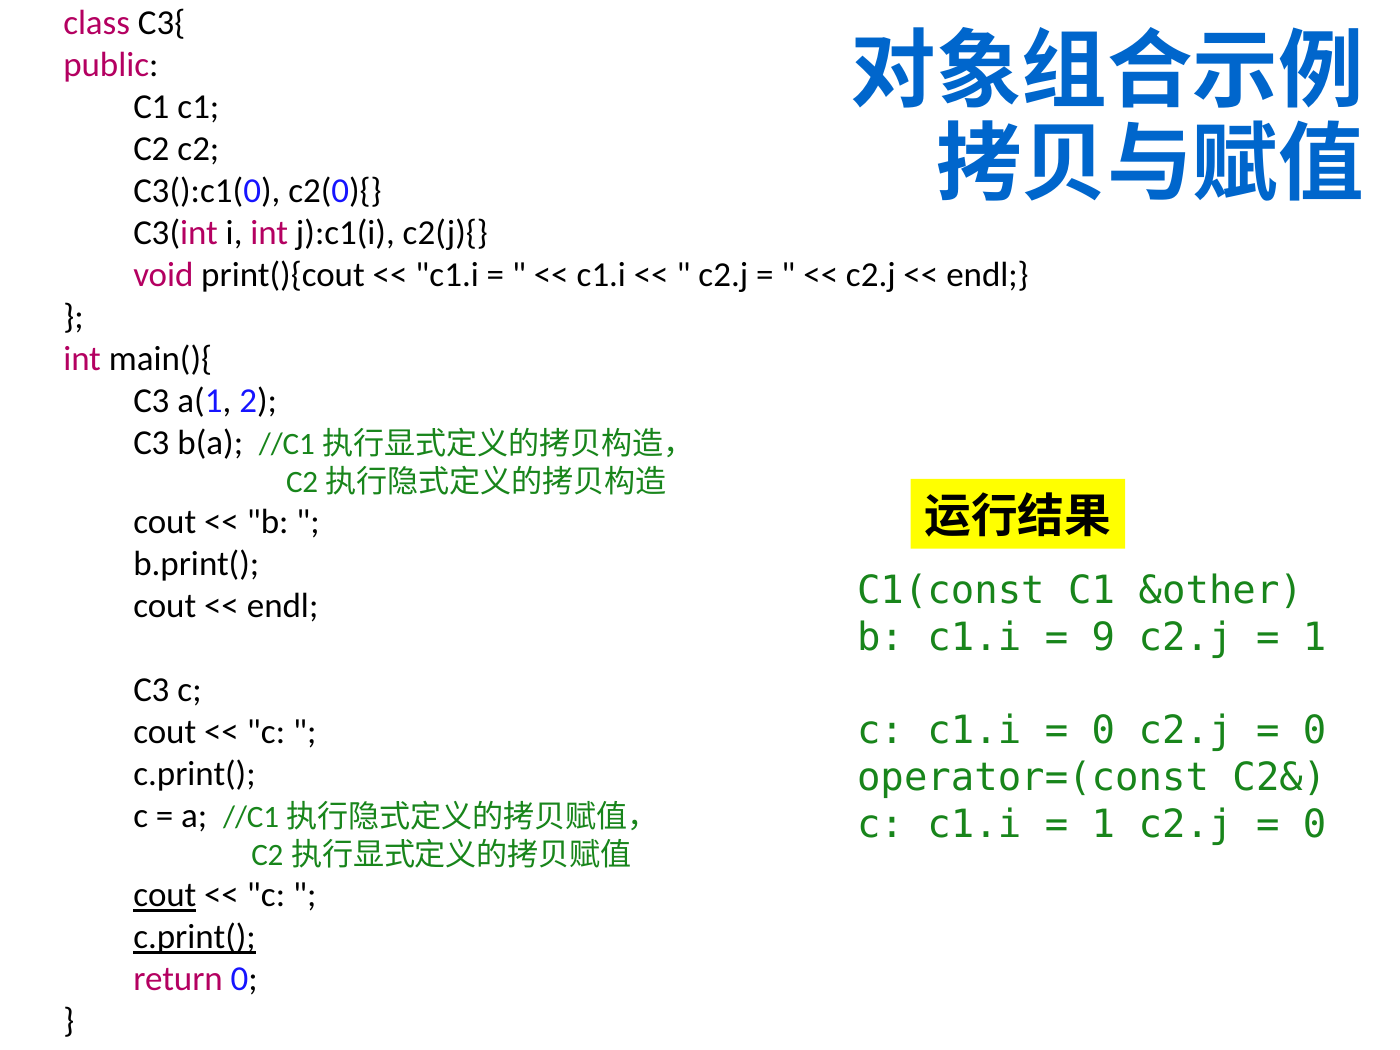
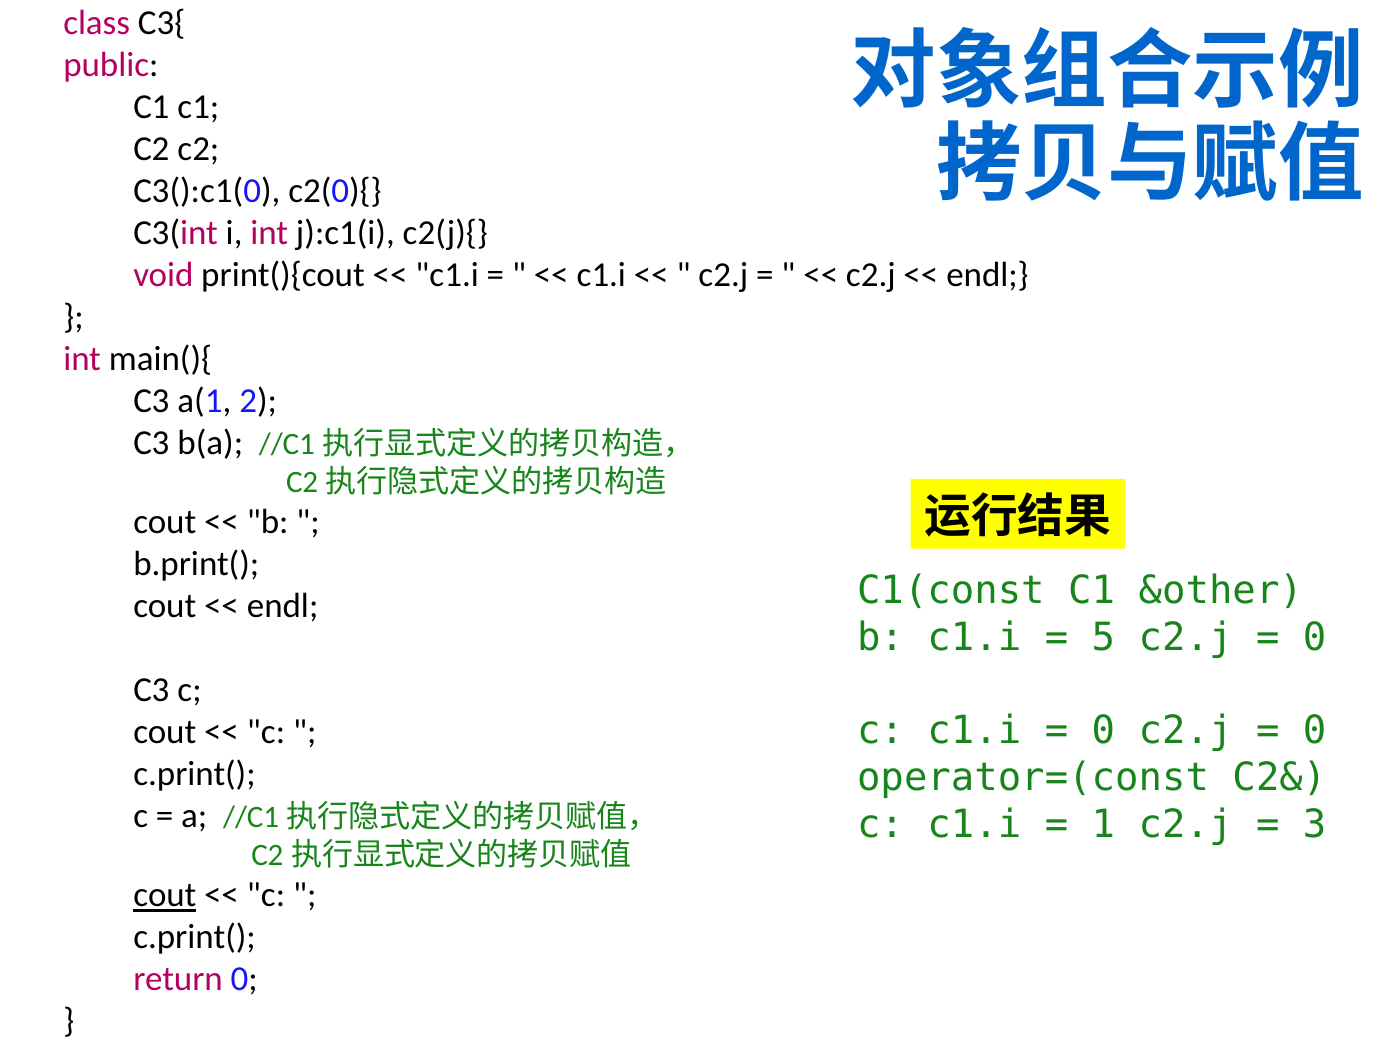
9: 9 -> 5
1 at (1315, 638): 1 -> 0
0 at (1315, 824): 0 -> 3
c.print( at (195, 937) underline: present -> none
